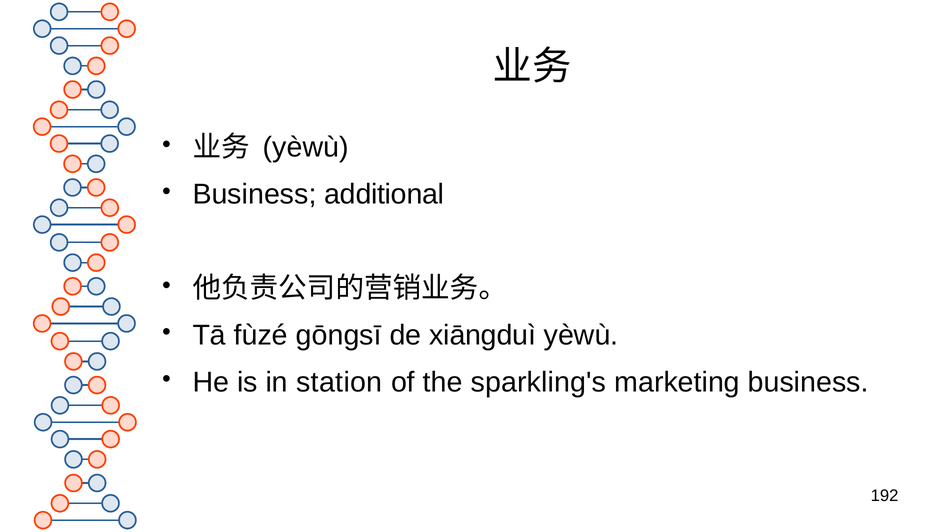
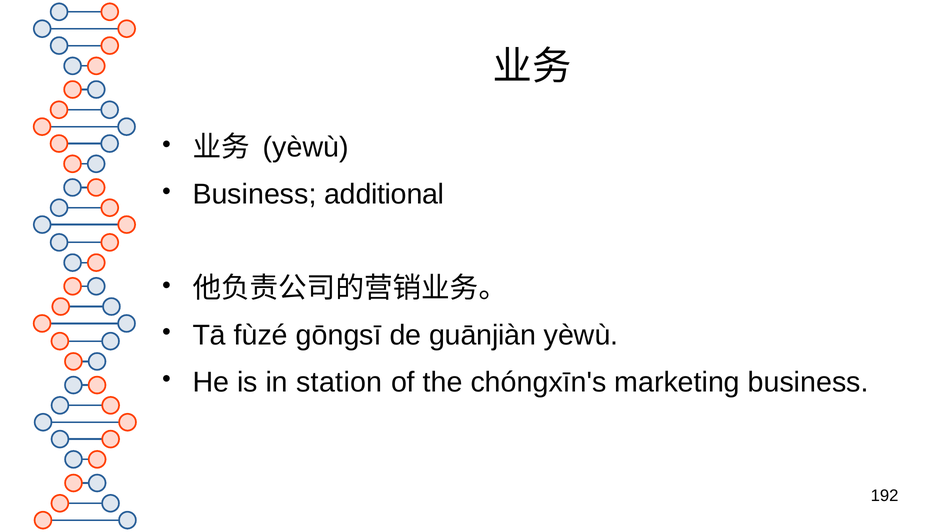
xiāngduì: xiāngduì -> guānjiàn
sparkling's: sparkling's -> chóngxīn's
